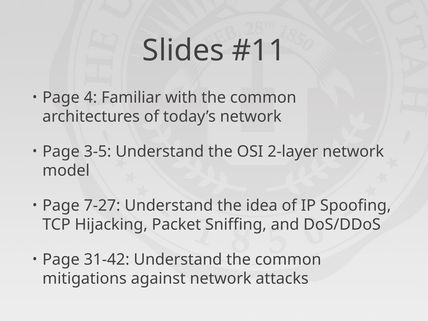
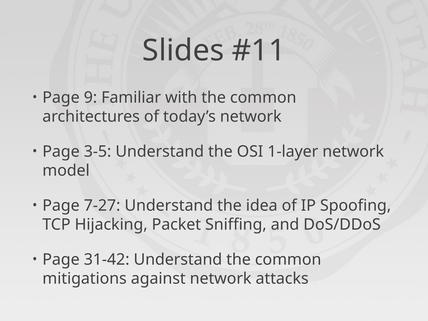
4: 4 -> 9
2-layer: 2-layer -> 1-layer
